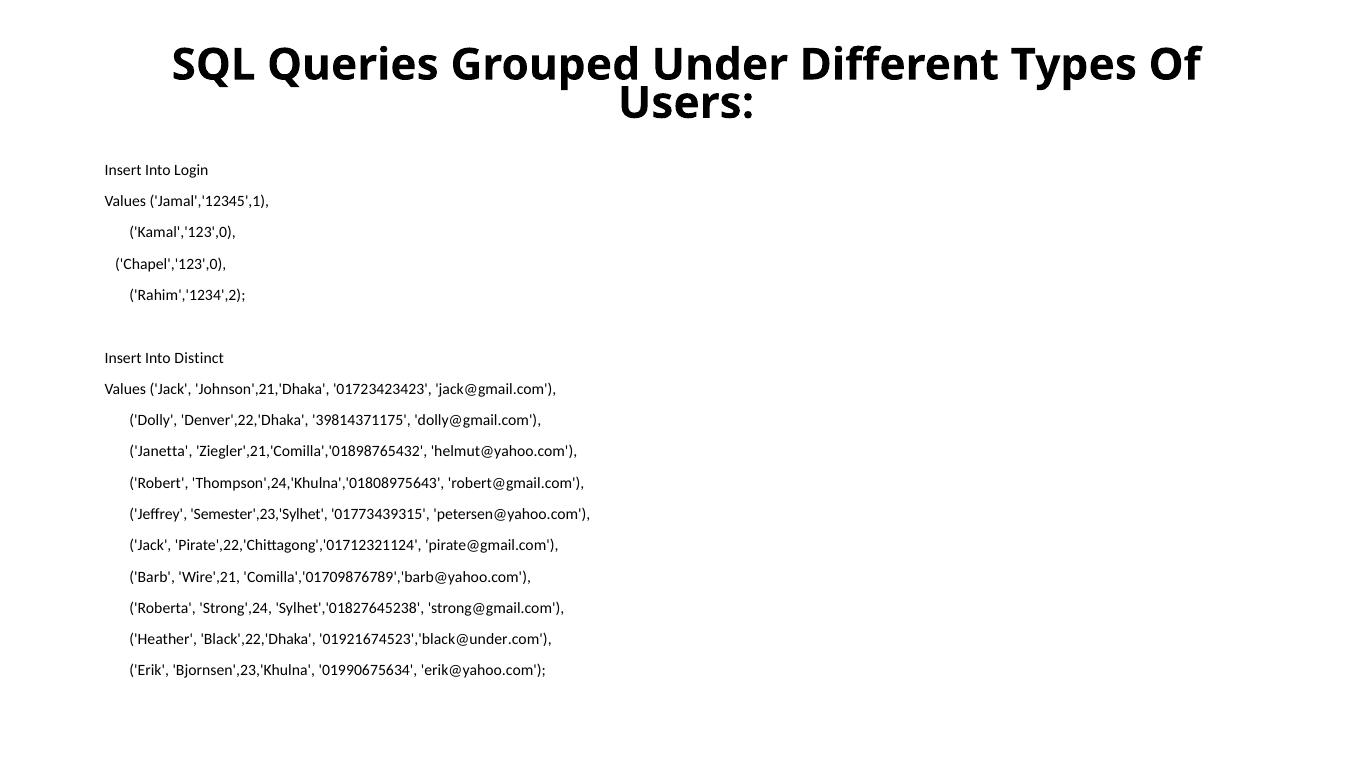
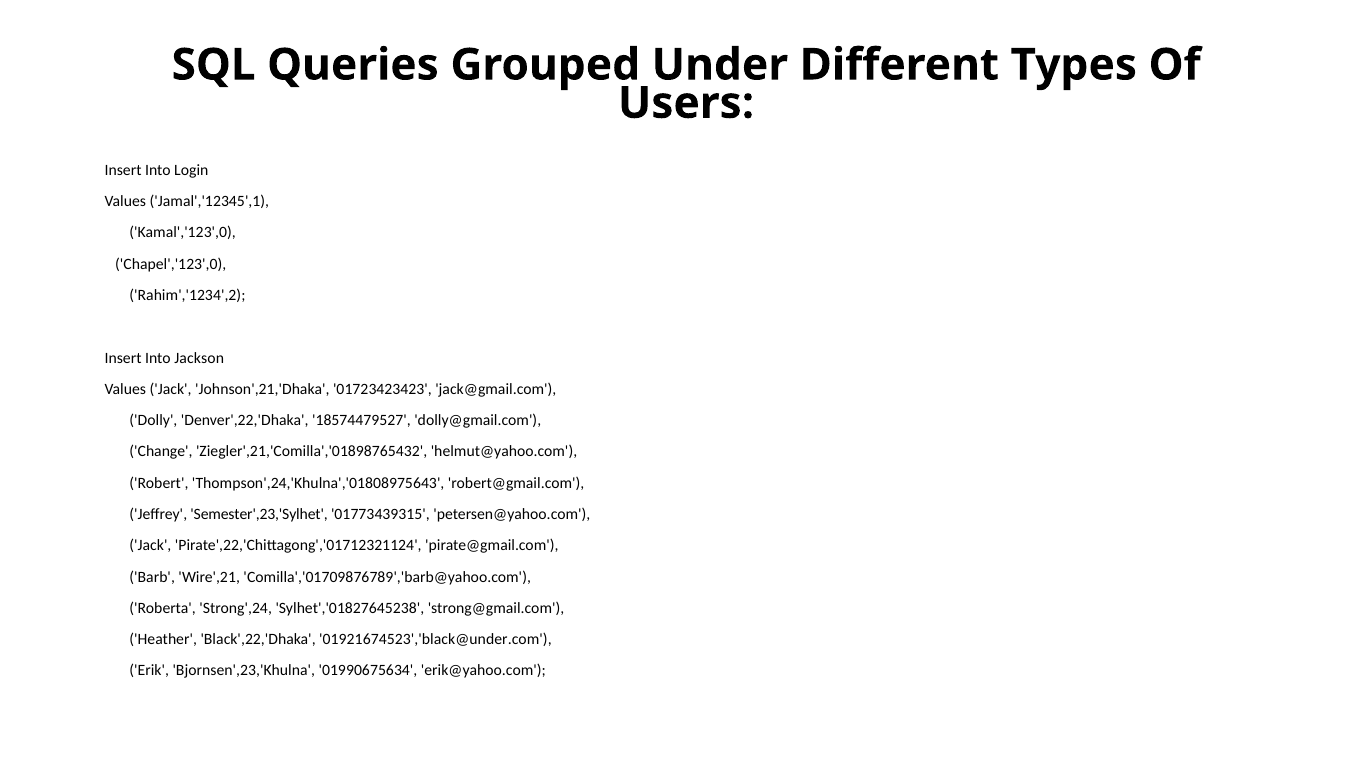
Distinct: Distinct -> Jackson
39814371175: 39814371175 -> 18574479527
Janetta: Janetta -> Change
